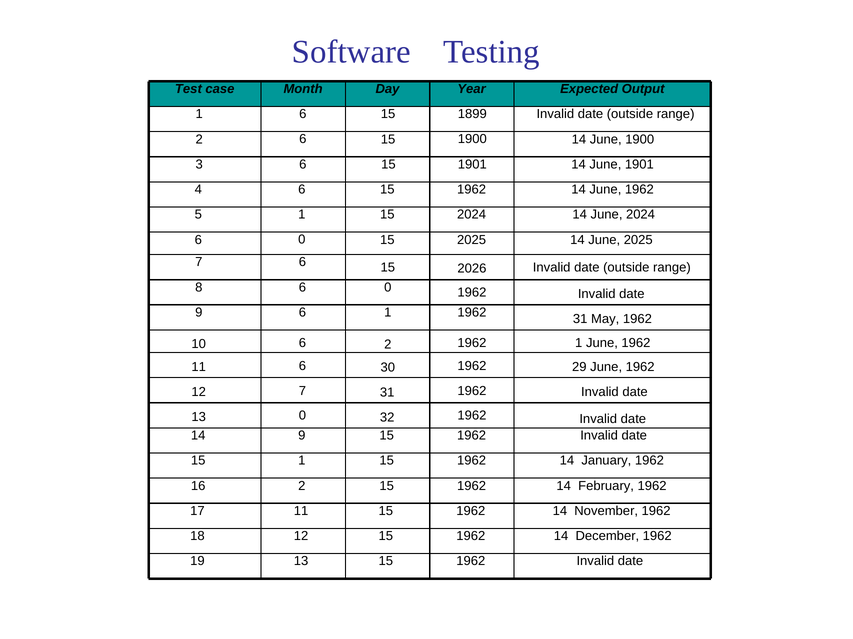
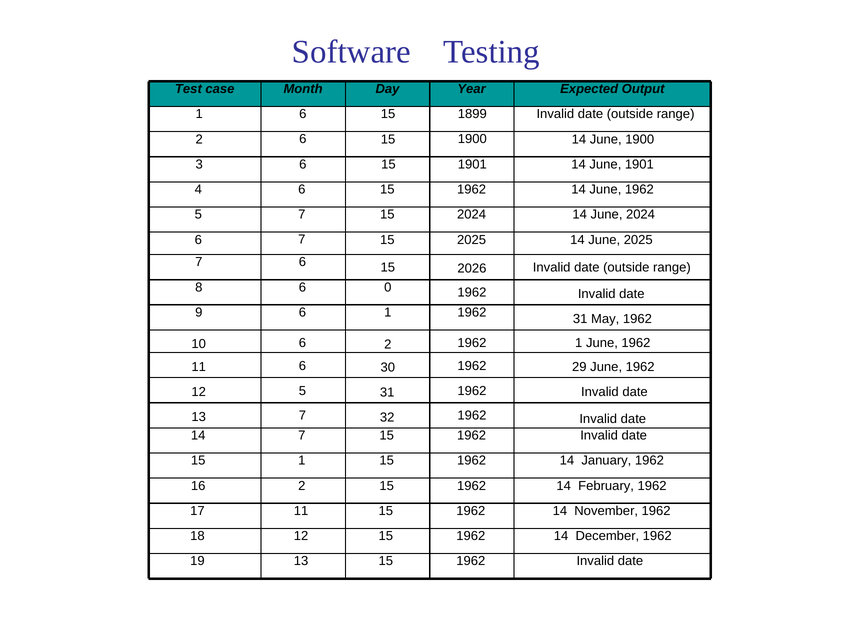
5 1: 1 -> 7
0 at (302, 240): 0 -> 7
12 7: 7 -> 5
13 0: 0 -> 7
14 9: 9 -> 7
